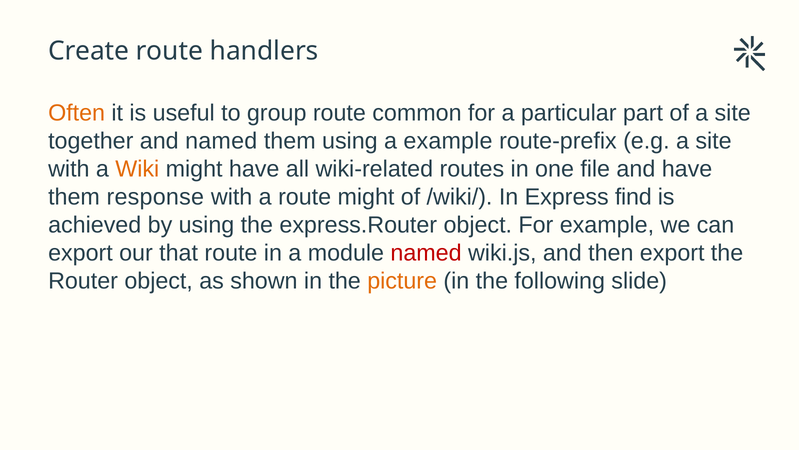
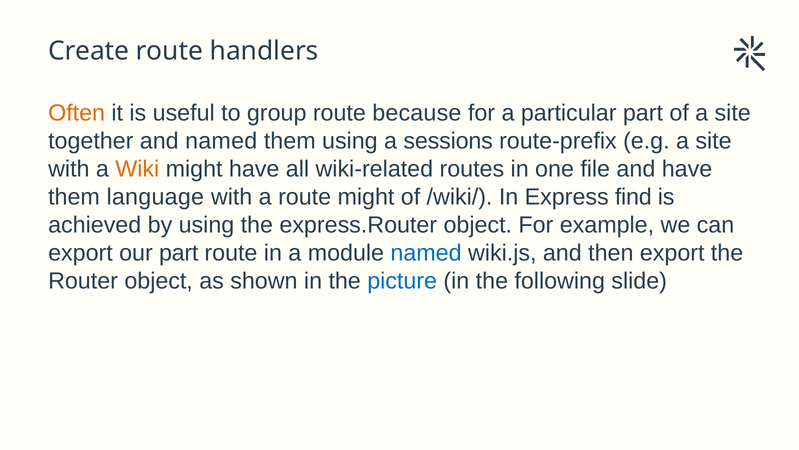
common: common -> because
a example: example -> sessions
response: response -> language
our that: that -> part
named at (426, 253) colour: red -> blue
picture colour: orange -> blue
